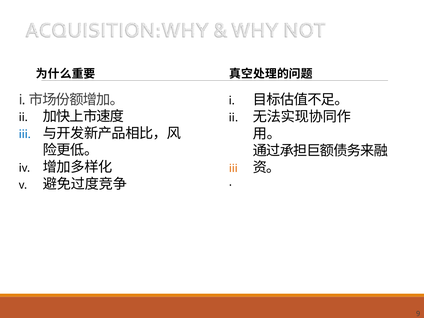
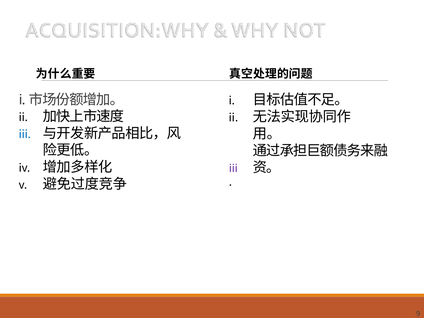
iii at (233, 169) colour: orange -> purple
